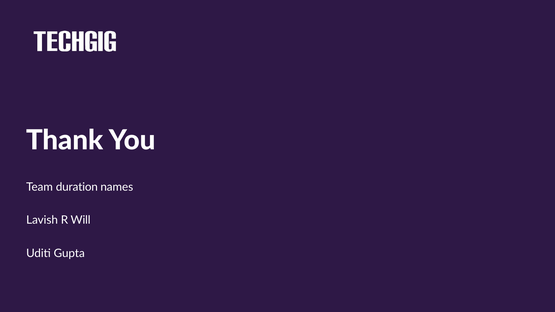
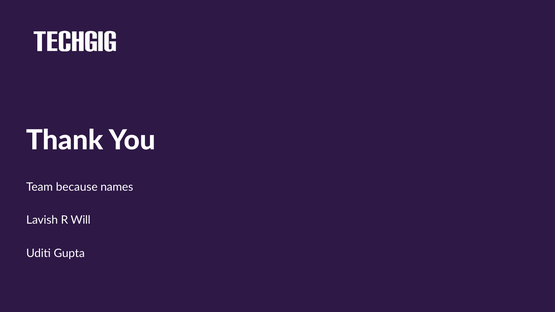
duration: duration -> because
